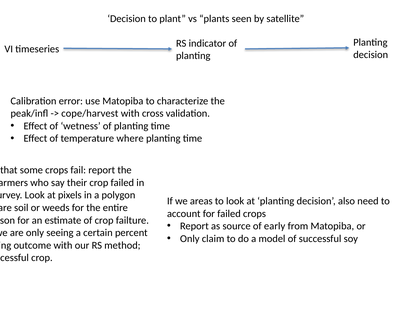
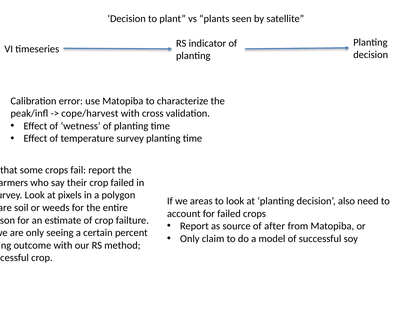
temperature where: where -> survey
early: early -> after
